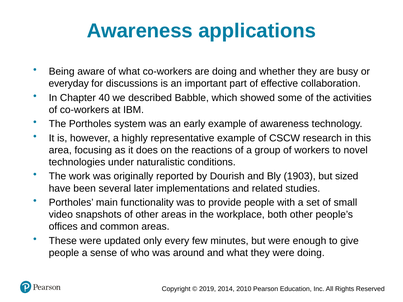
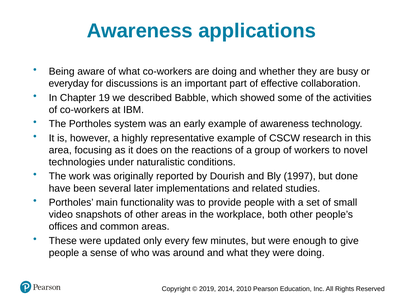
40: 40 -> 19
1903: 1903 -> 1997
sized: sized -> done
